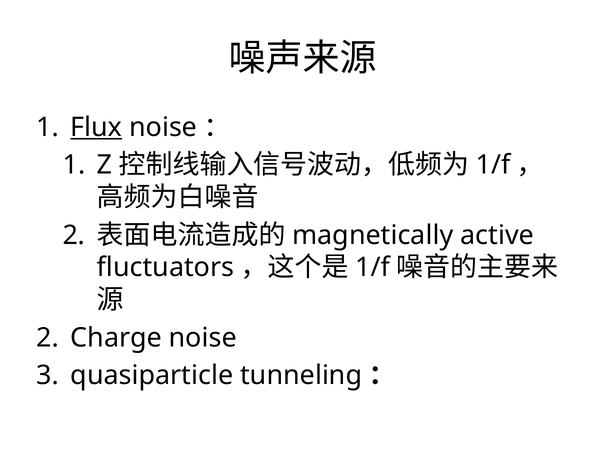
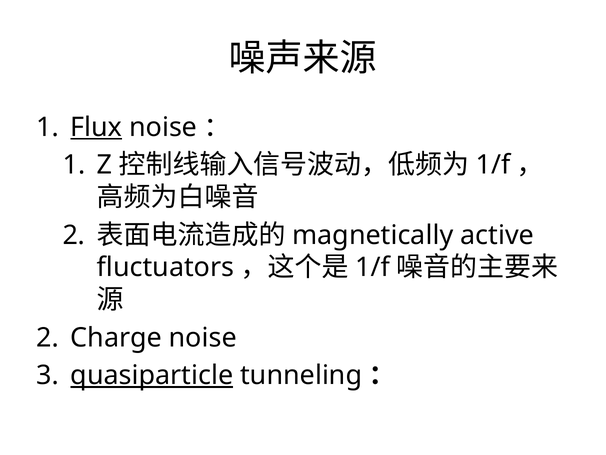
quasiparticle underline: none -> present
